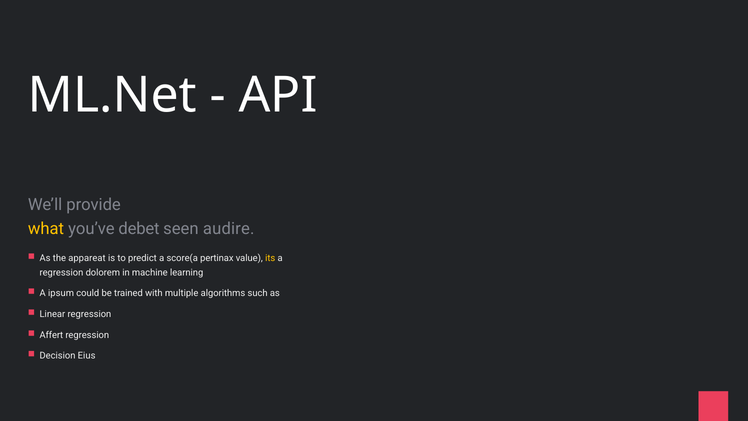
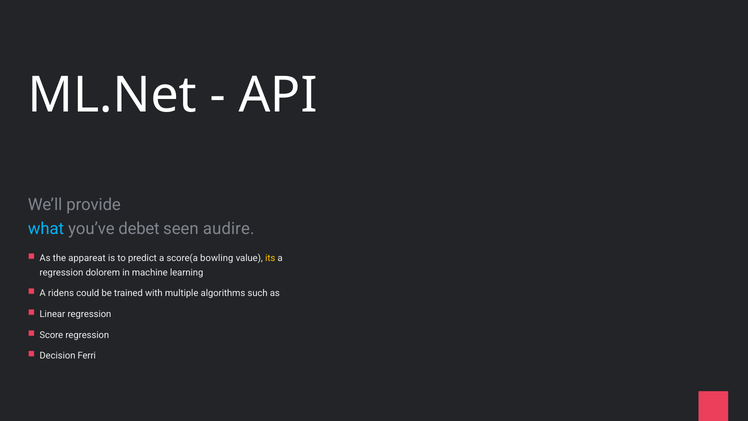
what colour: yellow -> light blue
pertinax: pertinax -> bowling
ipsum: ipsum -> ridens
Affert: Affert -> Score
Eius: Eius -> Ferri
